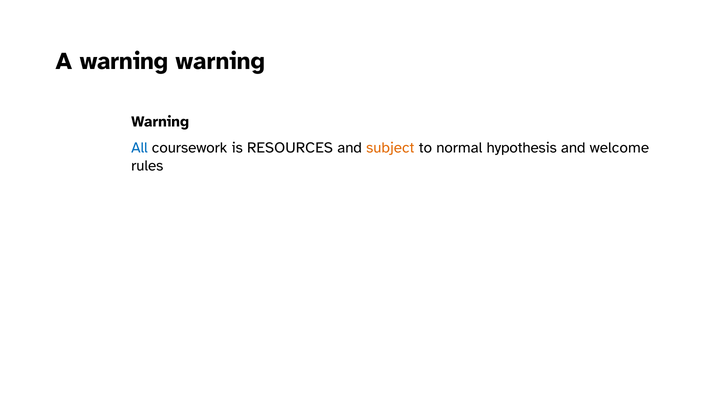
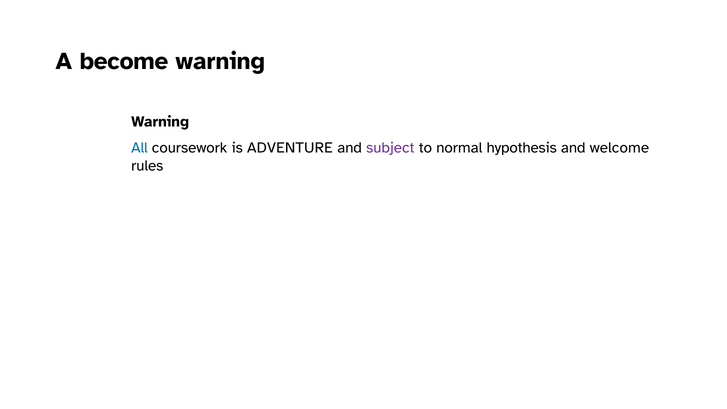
A warning: warning -> become
RESOURCES: RESOURCES -> ADVENTURE
subject colour: orange -> purple
